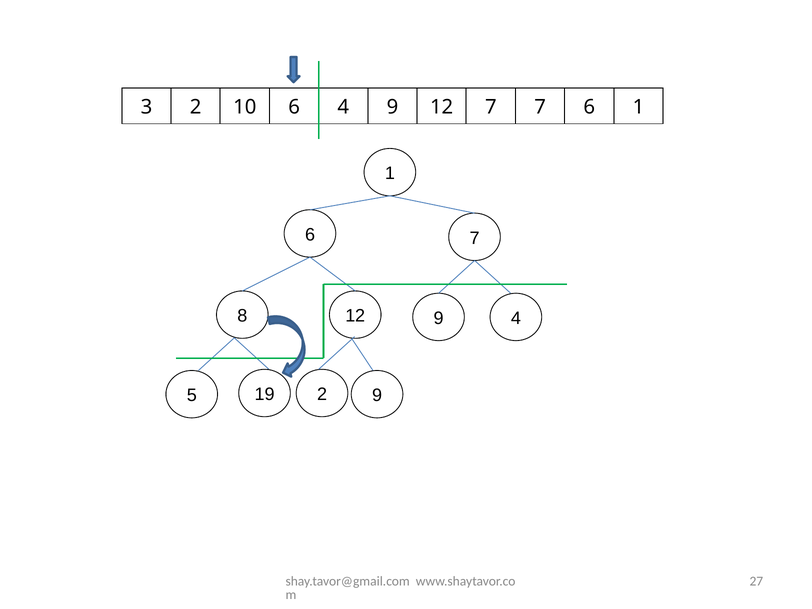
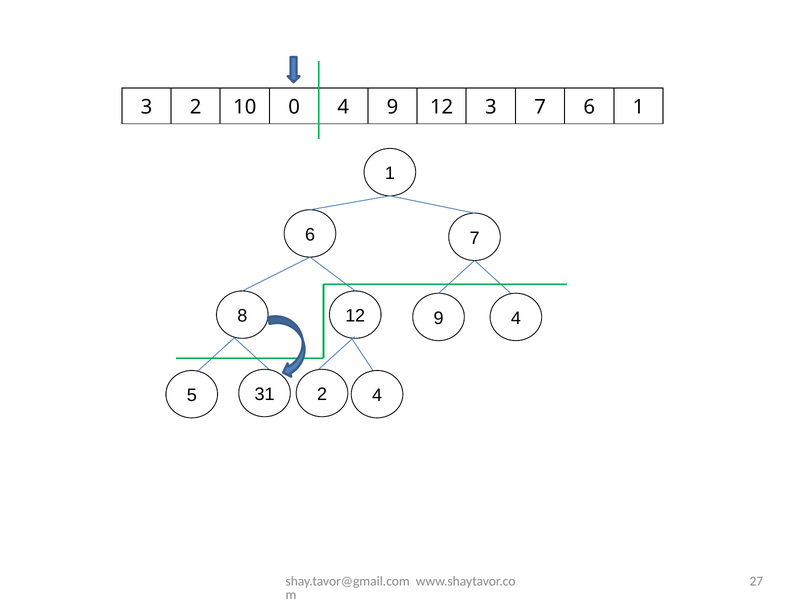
10 6: 6 -> 0
12 7: 7 -> 3
19: 19 -> 31
2 9: 9 -> 4
